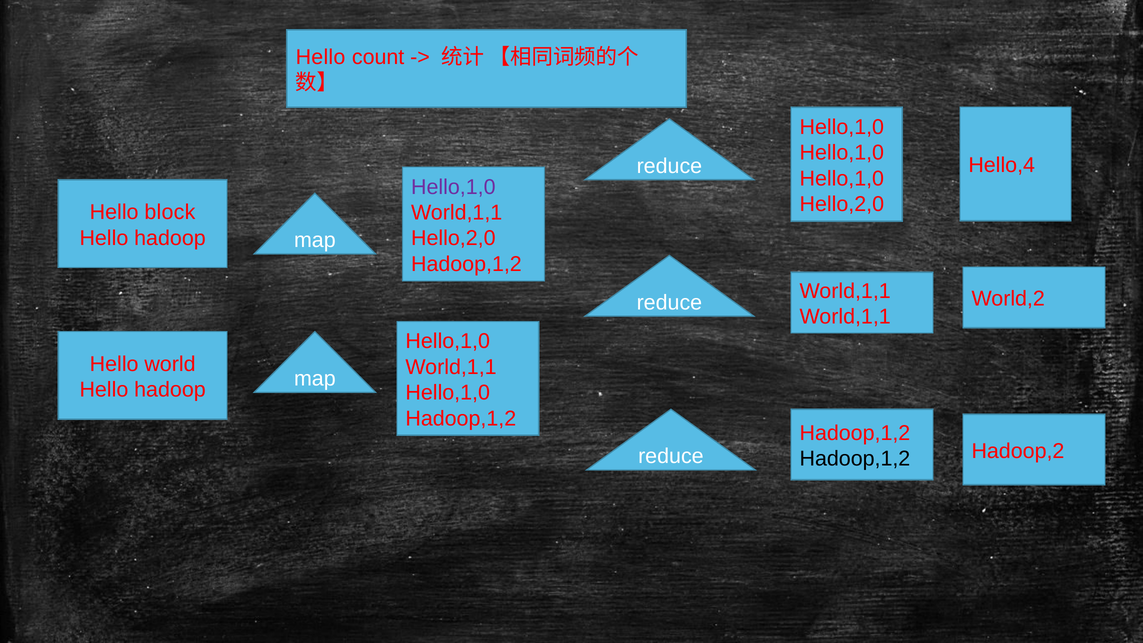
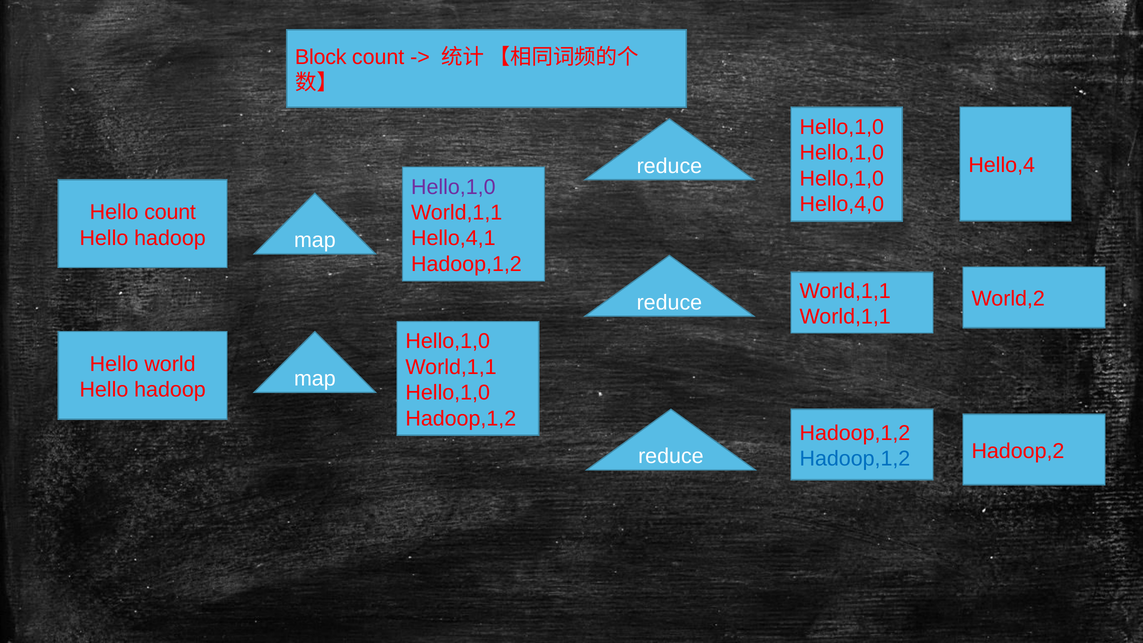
Hello at (321, 57): Hello -> Block
Hello,2,0 at (842, 204): Hello,2,0 -> Hello,4,0
Hello block: block -> count
Hello,2,0 at (453, 238): Hello,2,0 -> Hello,4,1
Hadoop,1,2 at (855, 459) colour: black -> blue
